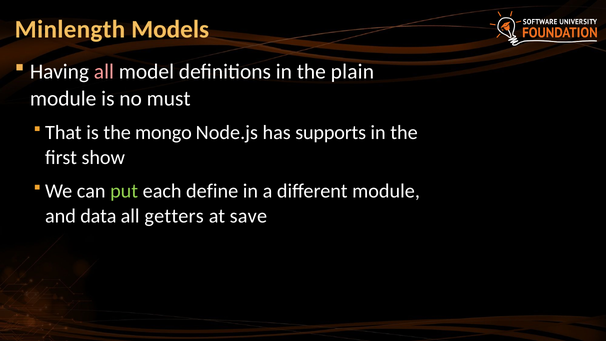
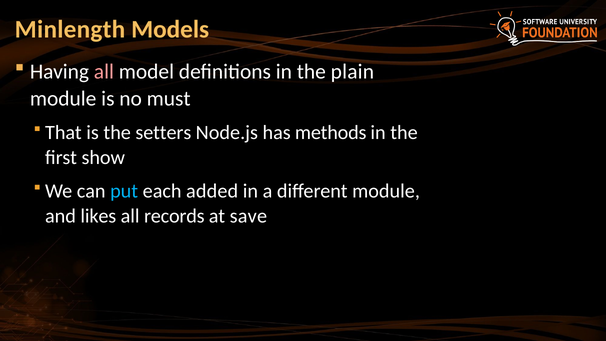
mongo: mongo -> setters
supports: supports -> methods
put colour: light green -> light blue
define: define -> added
data: data -> likes
getters: getters -> records
